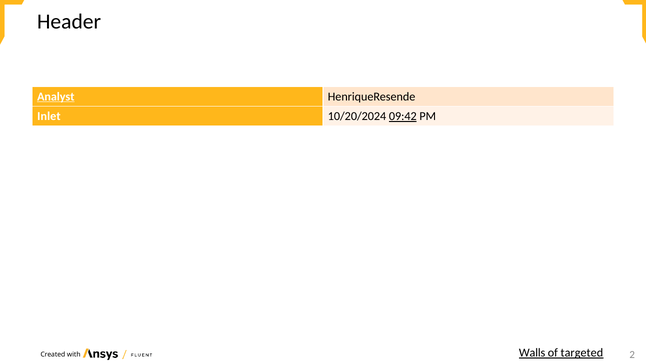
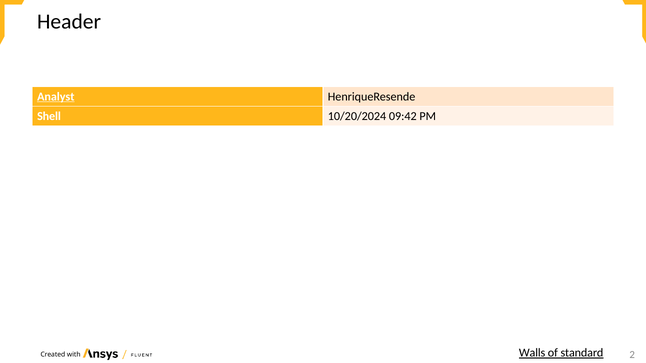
Inlet: Inlet -> Shell
09:42 underline: present -> none
targeted: targeted -> standard
